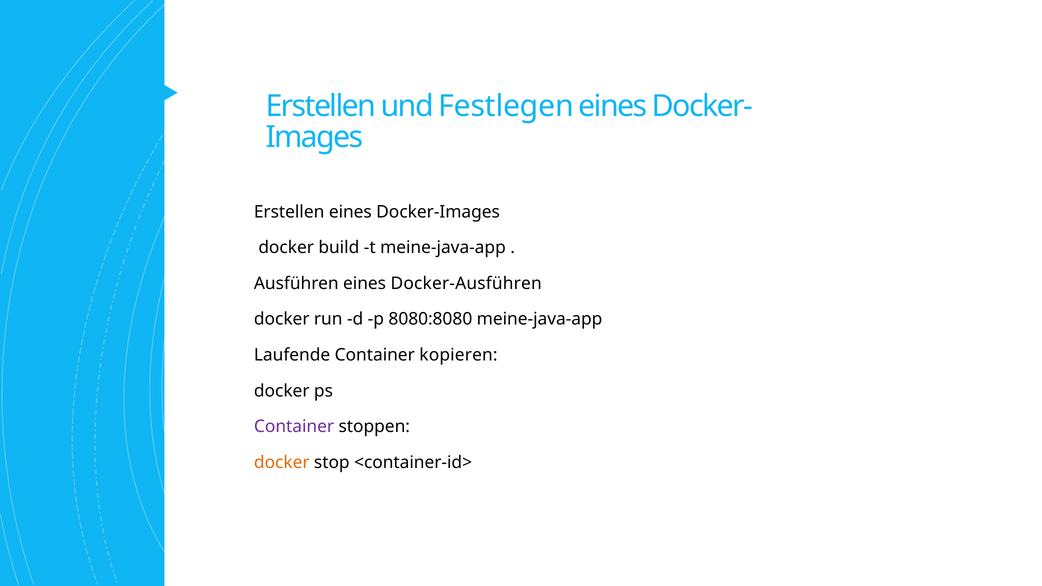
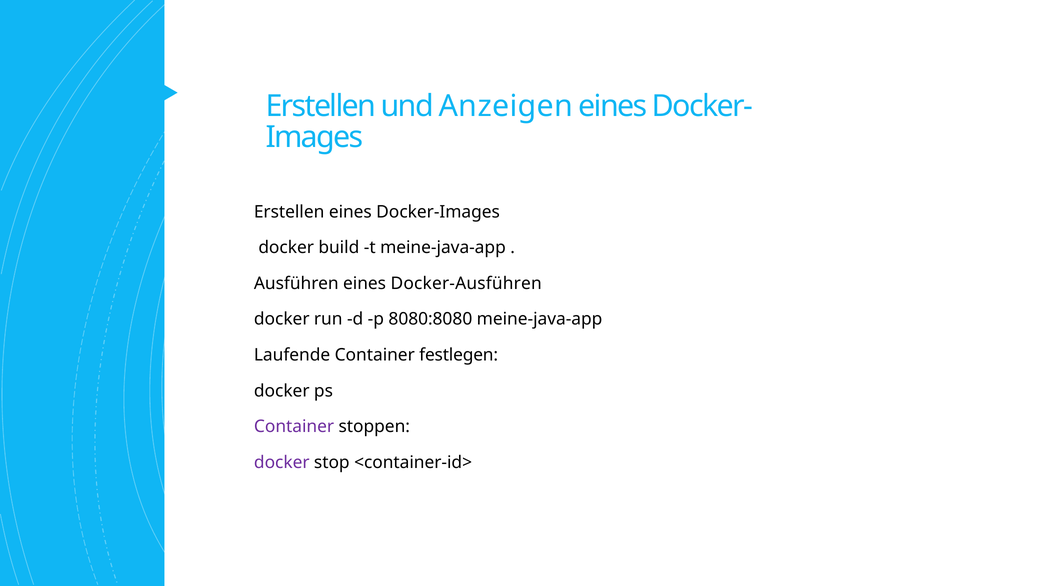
Festlegen: Festlegen -> Anzeigen
kopieren: kopieren -> festlegen
docker at (282, 463) colour: orange -> purple
